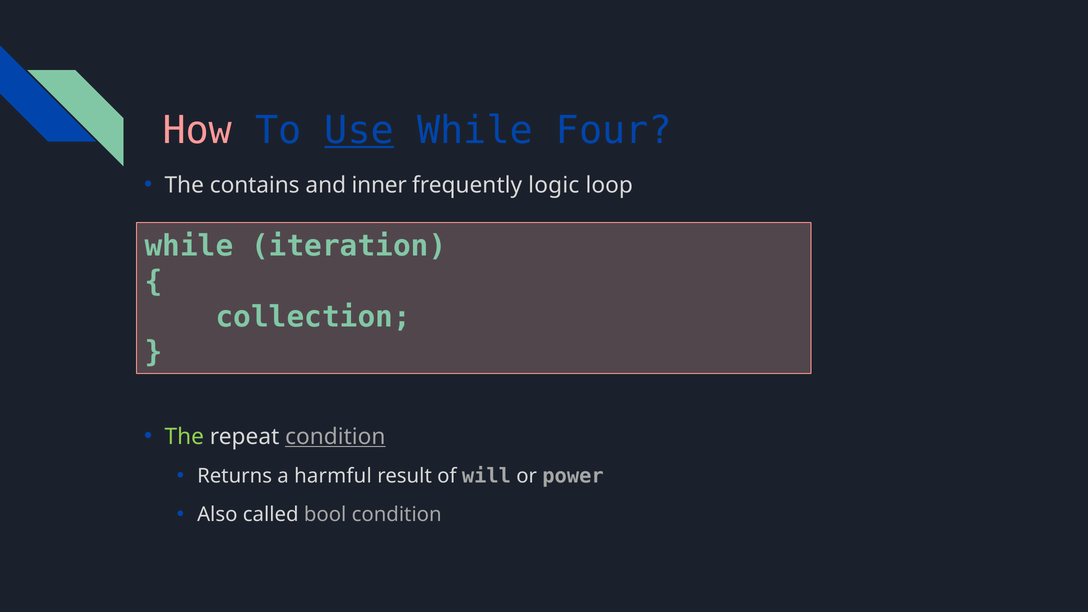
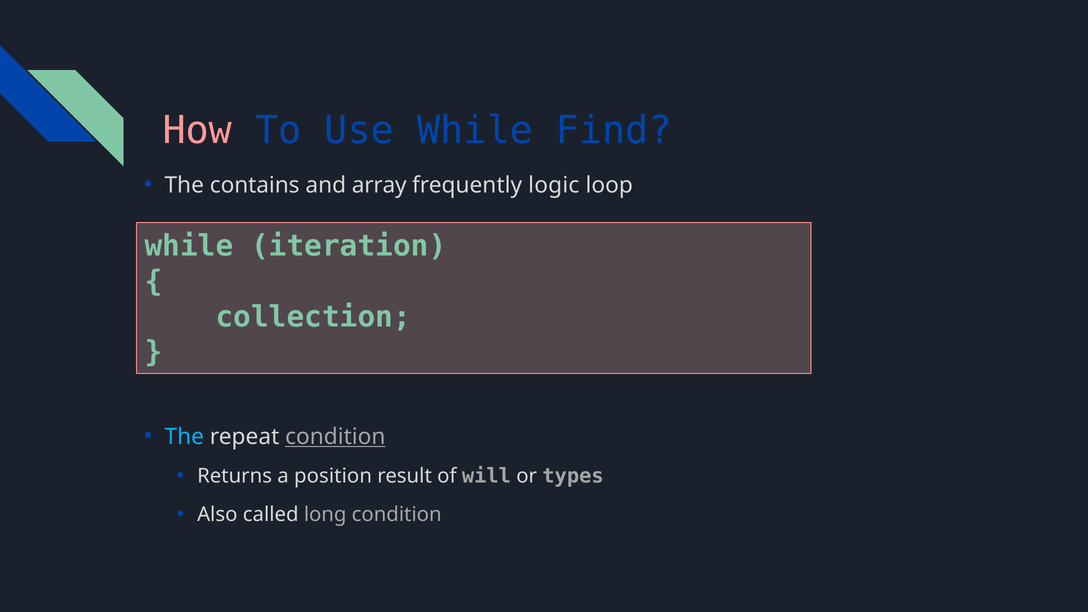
Use underline: present -> none
Four: Four -> Find
inner: inner -> array
The at (184, 437) colour: light green -> light blue
harmful: harmful -> position
power: power -> types
bool: bool -> long
